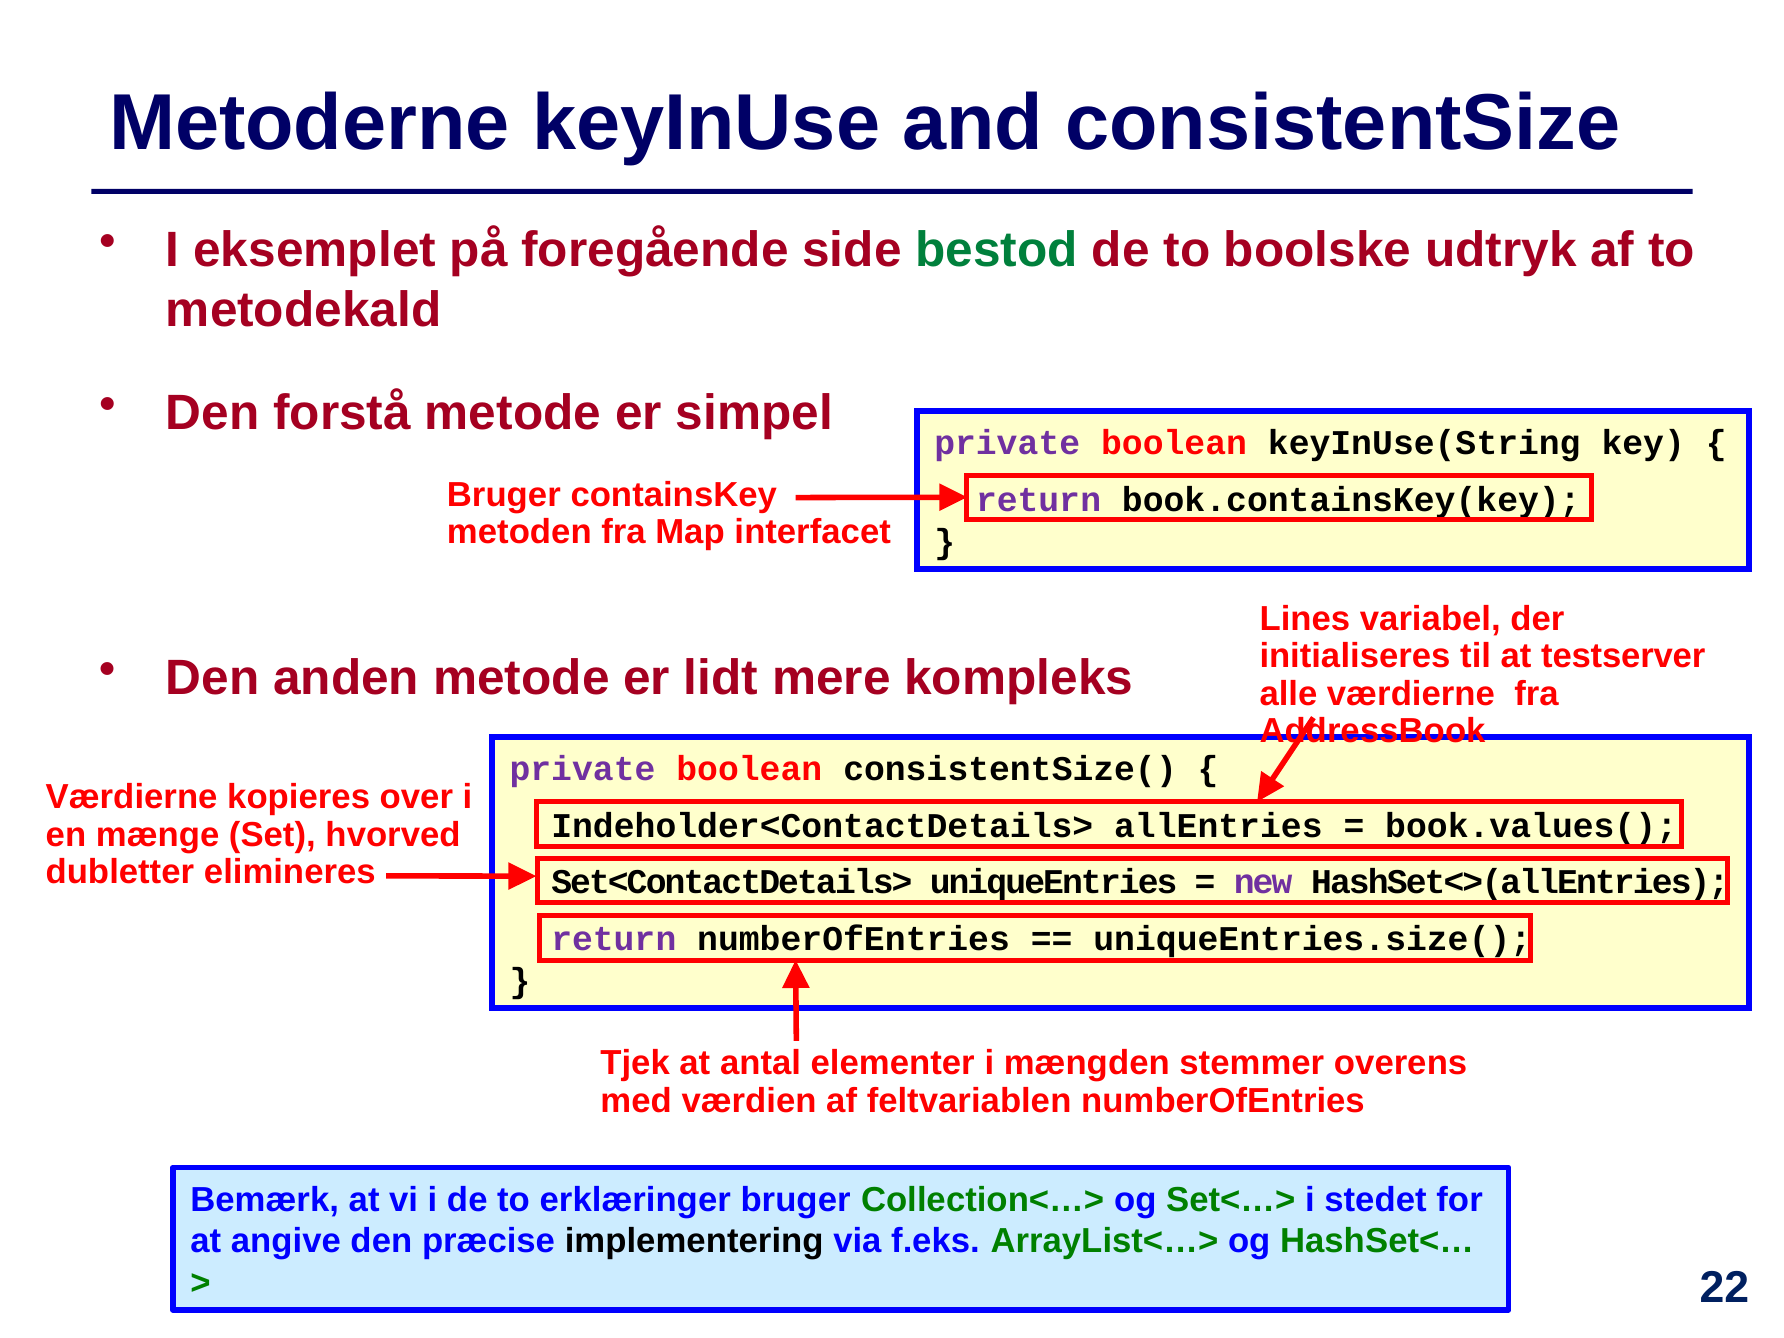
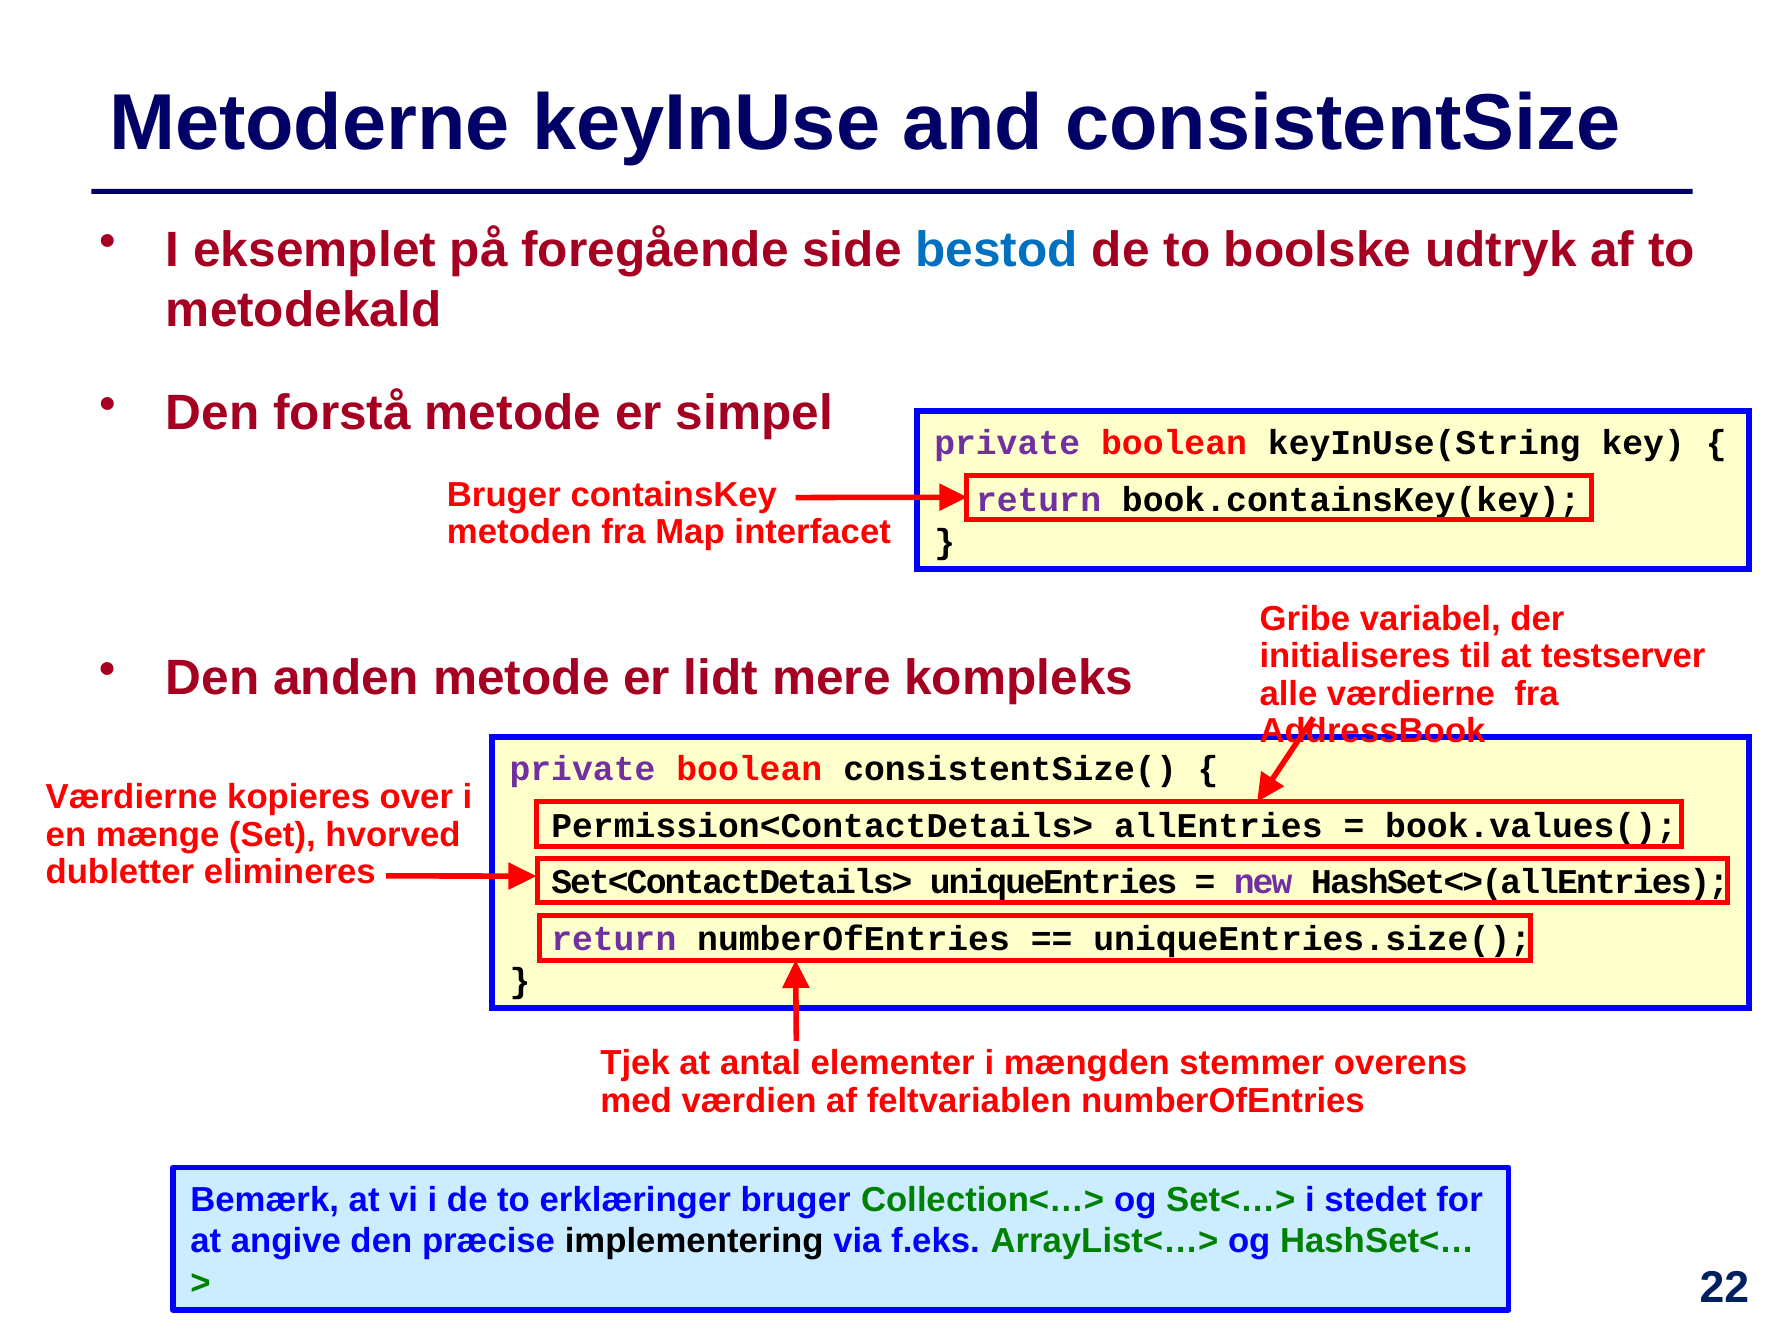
bestod colour: green -> blue
Lines: Lines -> Gribe
Indeholder<ContactDetails>: Indeholder<ContactDetails> -> Permission<ContactDetails>
